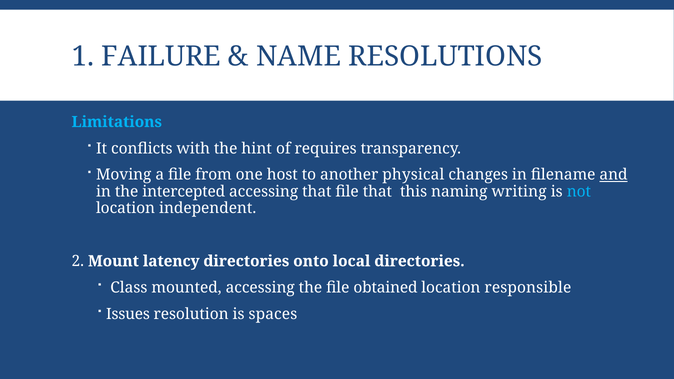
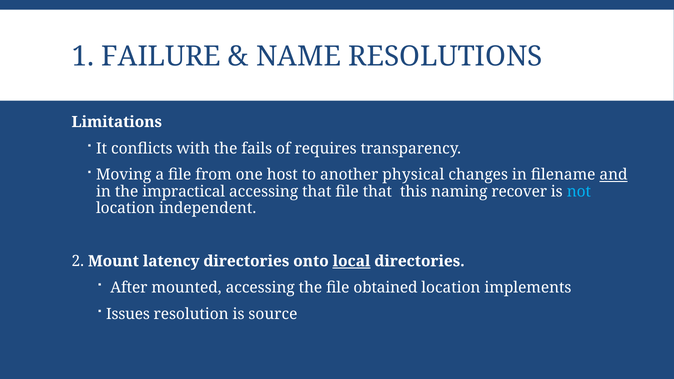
Limitations colour: light blue -> white
hint: hint -> fails
intercepted: intercepted -> impractical
writing: writing -> recover
local underline: none -> present
Class: Class -> After
responsible: responsible -> implements
spaces: spaces -> source
